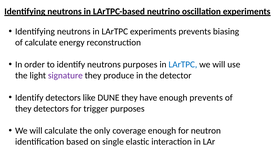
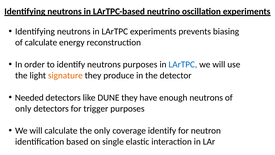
signature colour: purple -> orange
Identify at (29, 97): Identify -> Needed
enough prevents: prevents -> neutrons
they at (23, 108): they -> only
coverage enough: enough -> identify
